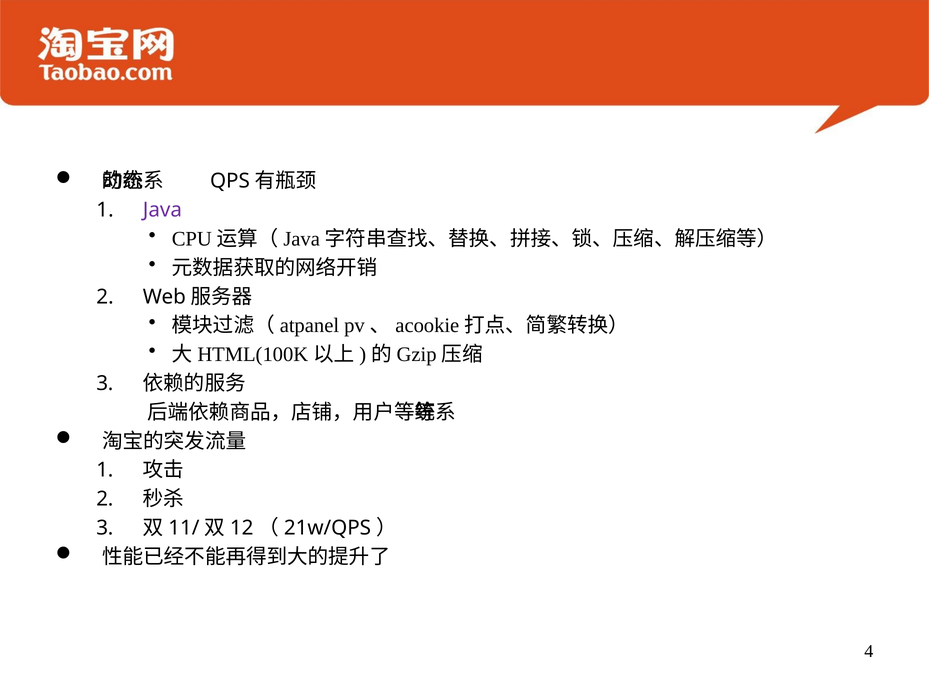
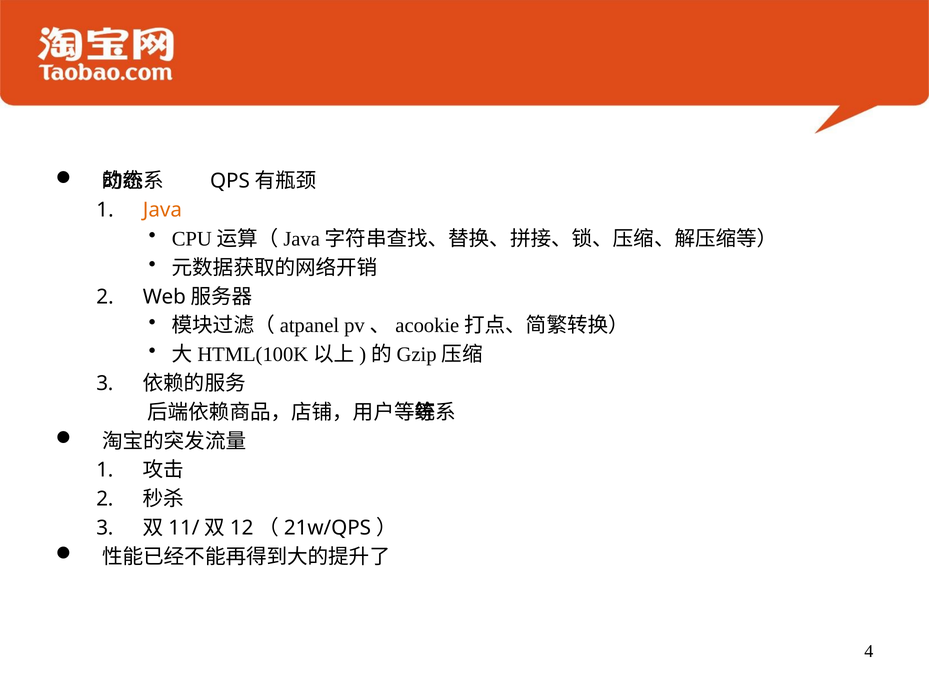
Java colour: purple -> orange
